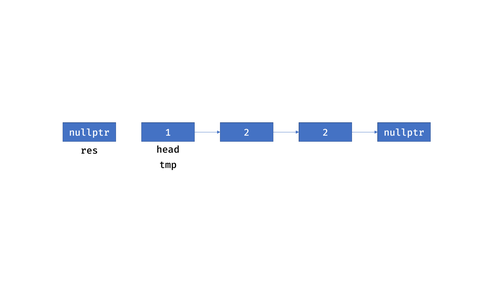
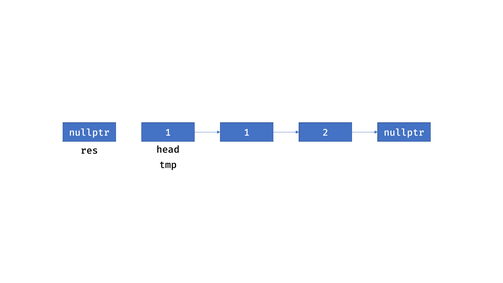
1 2: 2 -> 1
